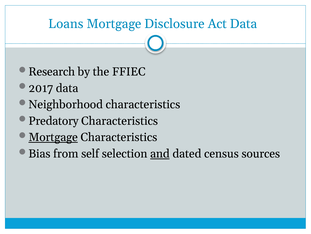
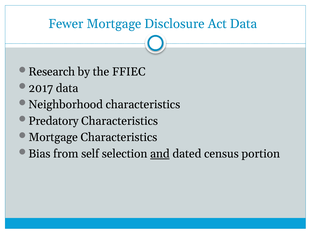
Loans: Loans -> Fewer
Mortgage at (53, 137) underline: present -> none
sources: sources -> portion
